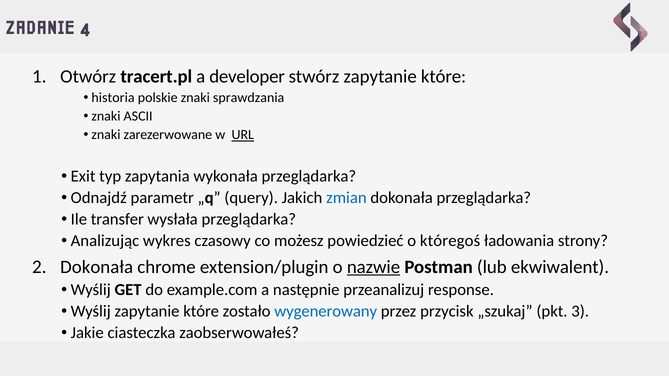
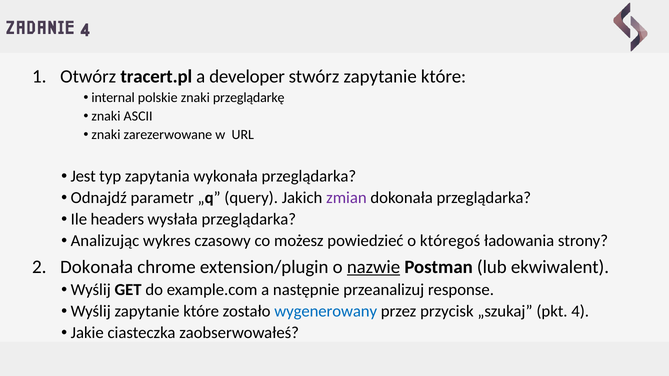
historia: historia -> internal
sprawdzania: sprawdzania -> przeglądarkę
URL underline: present -> none
Exit: Exit -> Jest
zmian colour: blue -> purple
transfer: transfer -> headers
pkt 3: 3 -> 4
